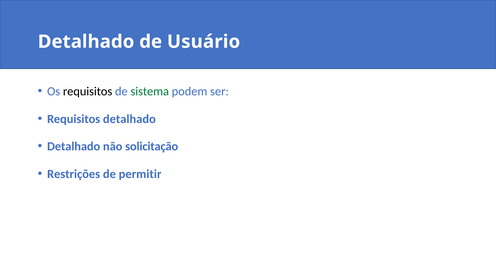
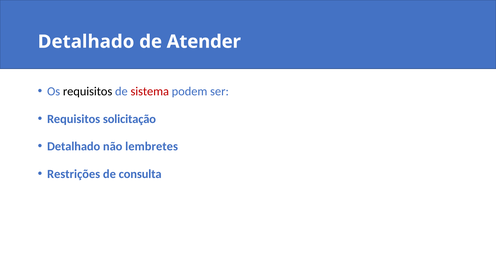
Usuário: Usuário -> Atender
sistema colour: green -> red
Requisitos detalhado: detalhado -> solicitação
solicitação: solicitação -> lembretes
permitir: permitir -> consulta
